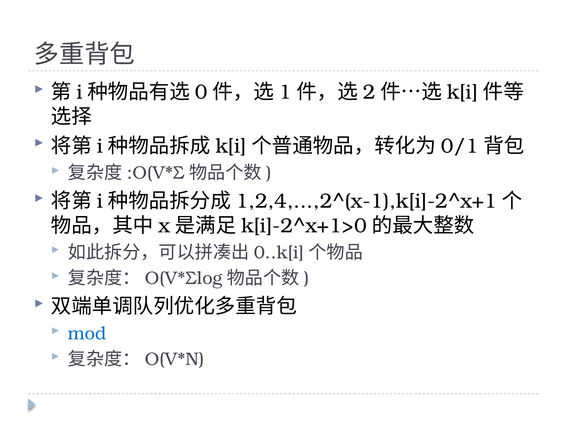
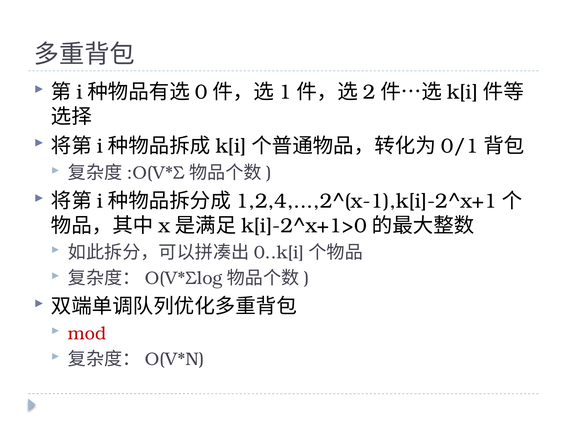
mod colour: blue -> red
